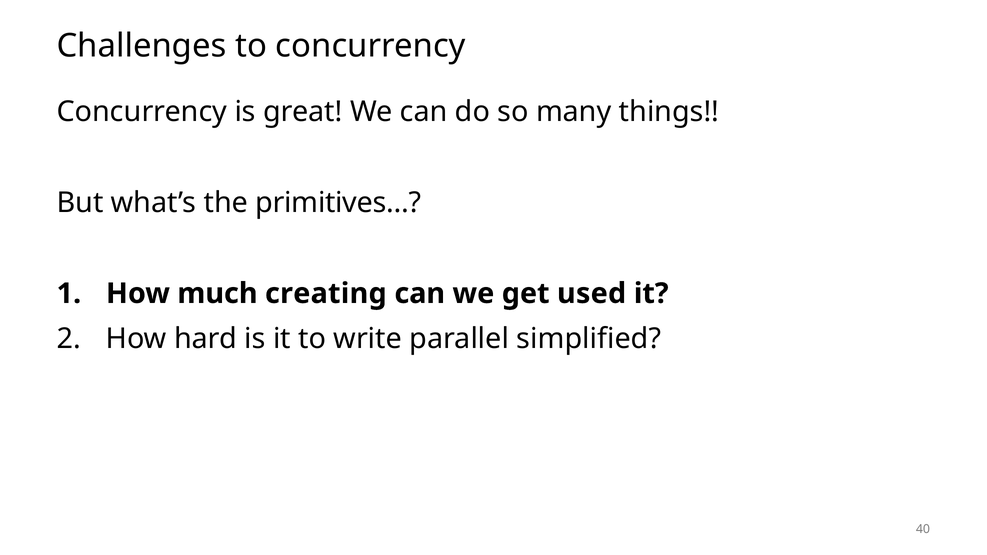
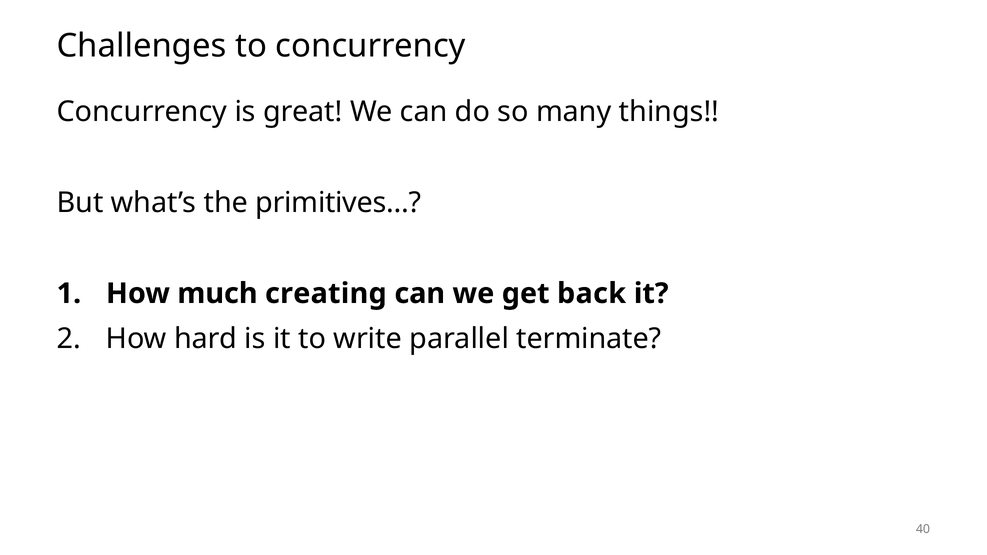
used: used -> back
simplified: simplified -> terminate
